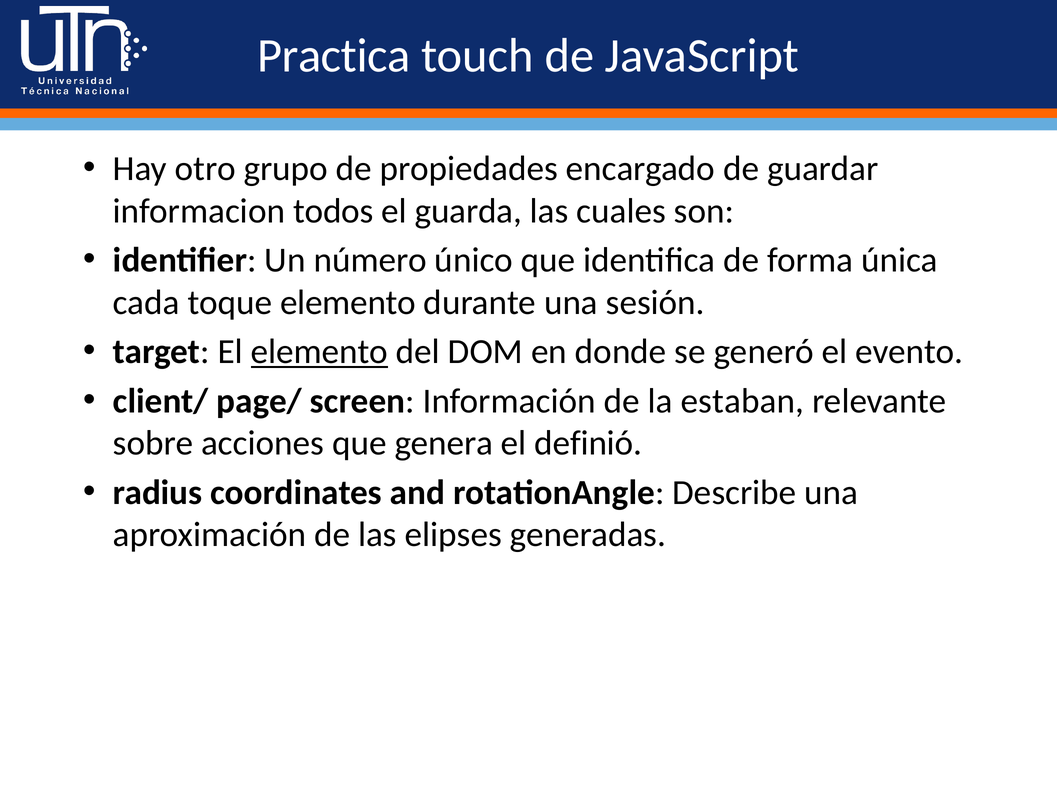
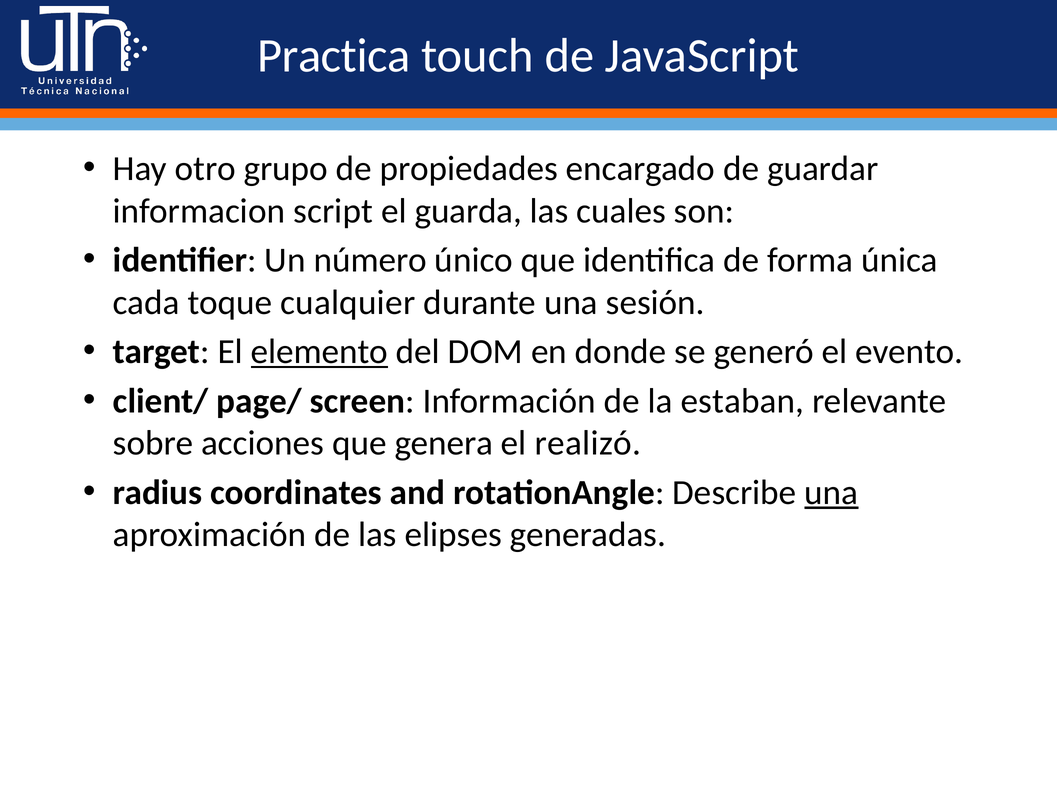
todos: todos -> script
toque elemento: elemento -> cualquier
definió: definió -> realizó
una at (831, 493) underline: none -> present
